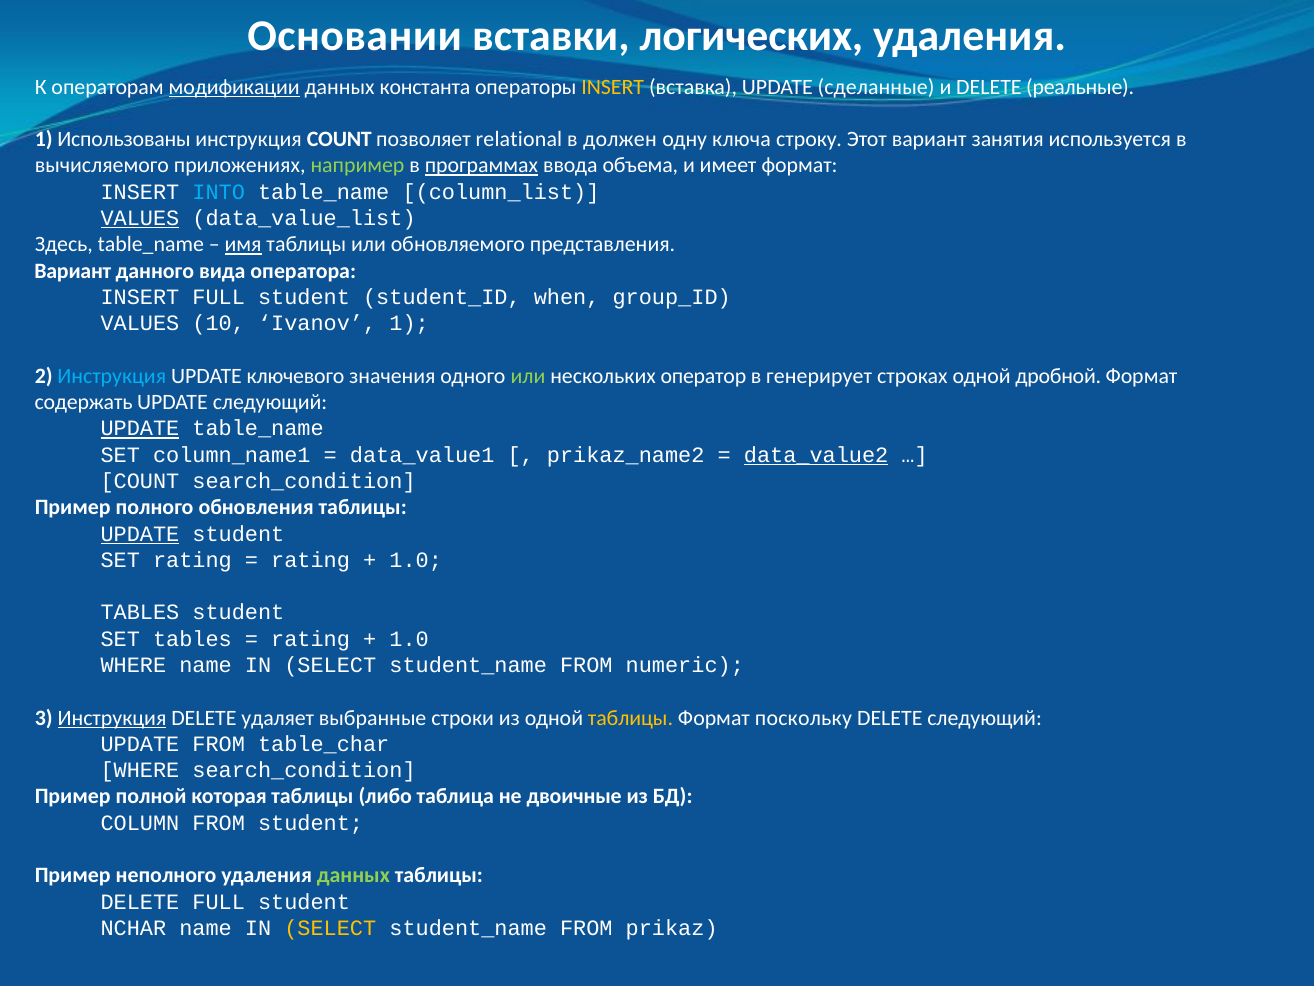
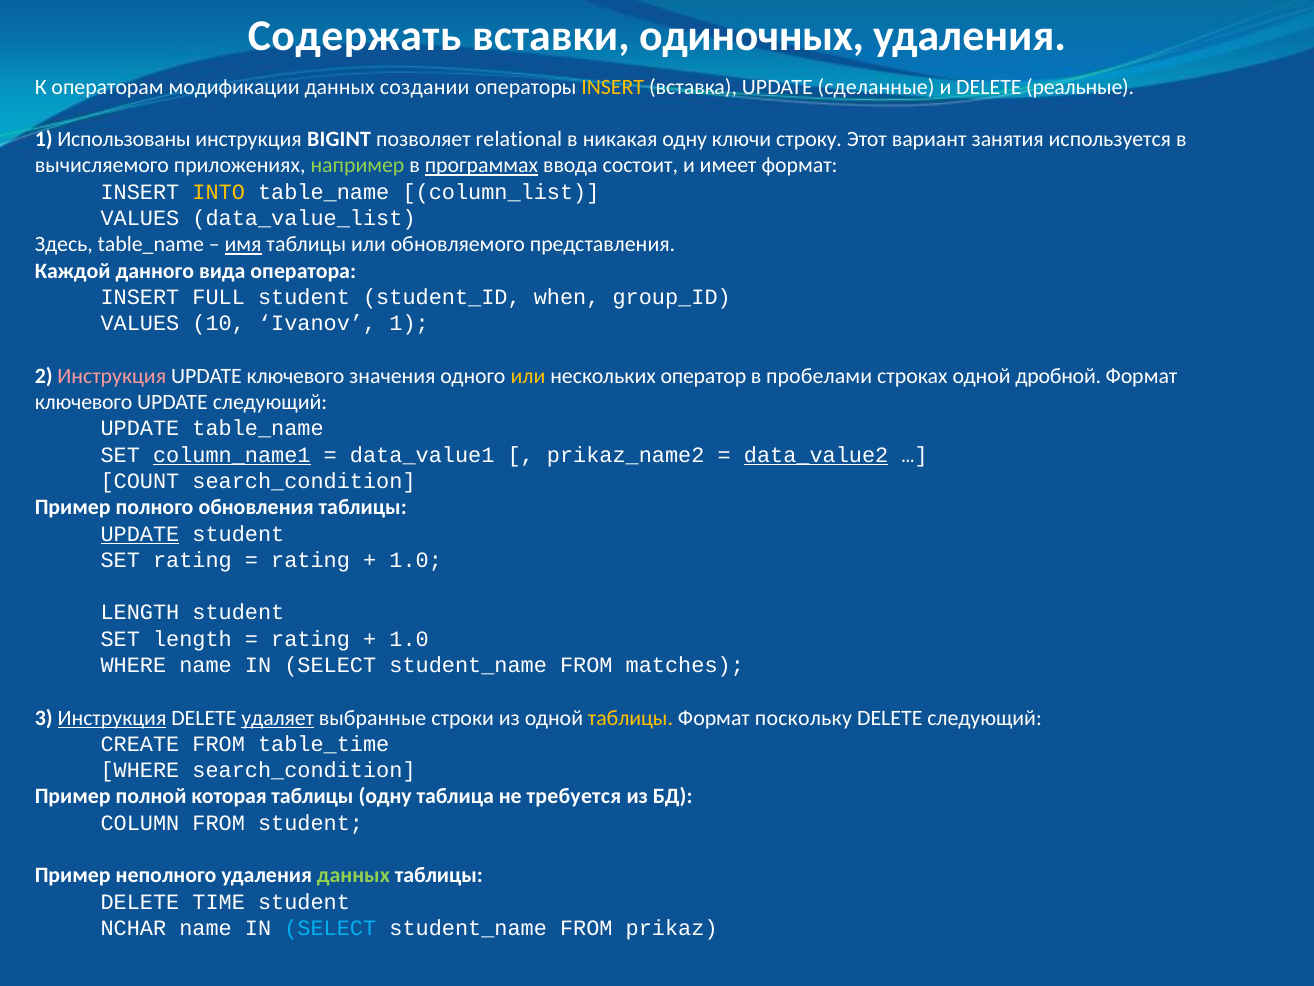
Основании: Основании -> Содержать
логических: логических -> одиночных
модификации underline: present -> none
константа: константа -> создании
инструкция COUNT: COUNT -> BIGINT
должен: должен -> никакая
ключа: ключа -> ключи
объема: объема -> состоит
INTO colour: light blue -> yellow
VALUES at (140, 218) underline: present -> none
Вариант at (73, 271): Вариант -> Каждой
Инструкция at (112, 376) colour: light blue -> pink
или at (528, 376) colour: light green -> yellow
генерирует: генерирует -> пробелами
содержать at (84, 402): содержать -> ключевого
UPDATE at (140, 428) underline: present -> none
column_name1 underline: none -> present
TABLES at (140, 612): TABLES -> LENGTH
SET tables: tables -> length
numeric: numeric -> matches
удаляет underline: none -> present
UPDATE at (140, 744): UPDATE -> CREATE
table_char: table_char -> table_time
таблицы либо: либо -> одну
двоичные: двоичные -> требуется
DELETE FULL: FULL -> TIME
SELECT at (330, 928) colour: yellow -> light blue
